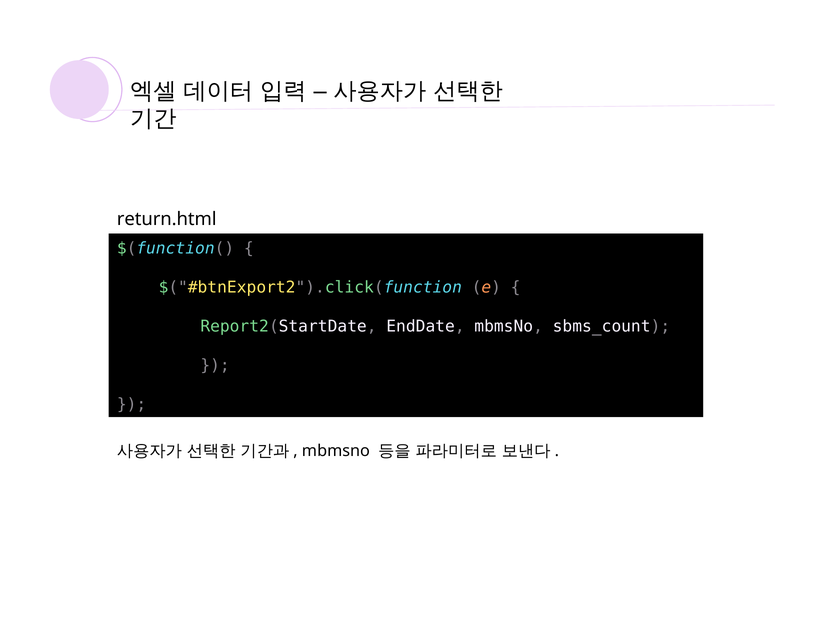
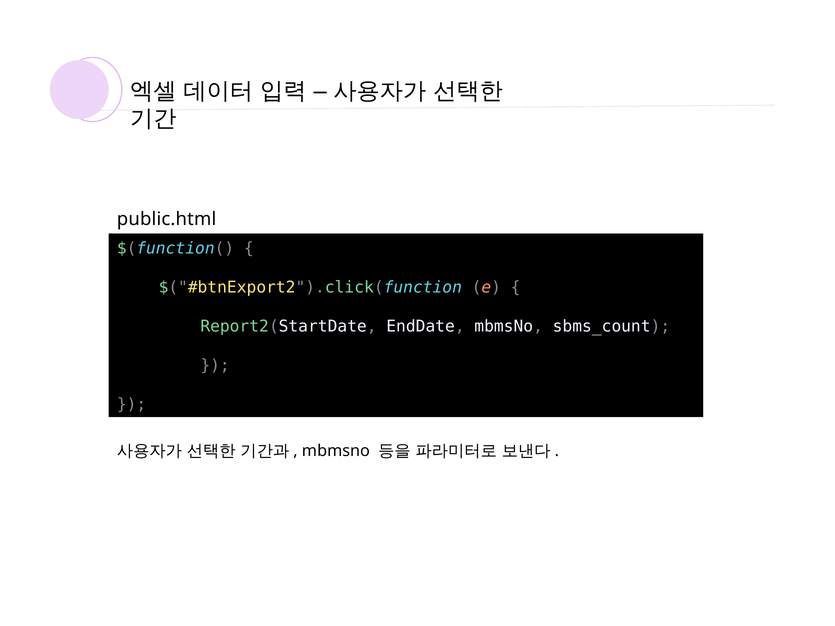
return.html: return.html -> public.html
